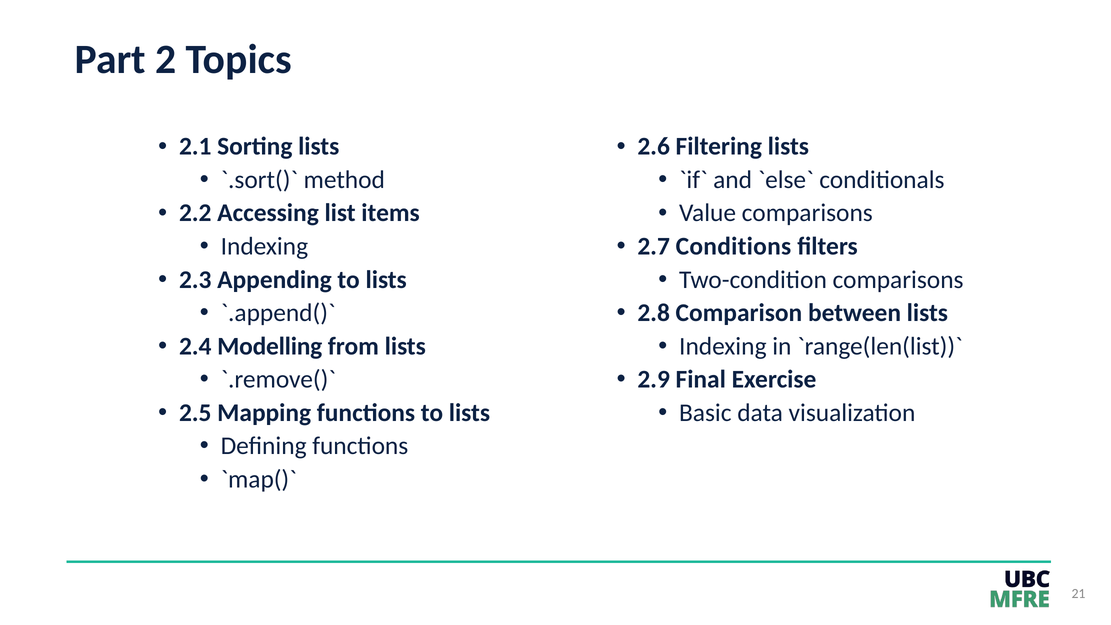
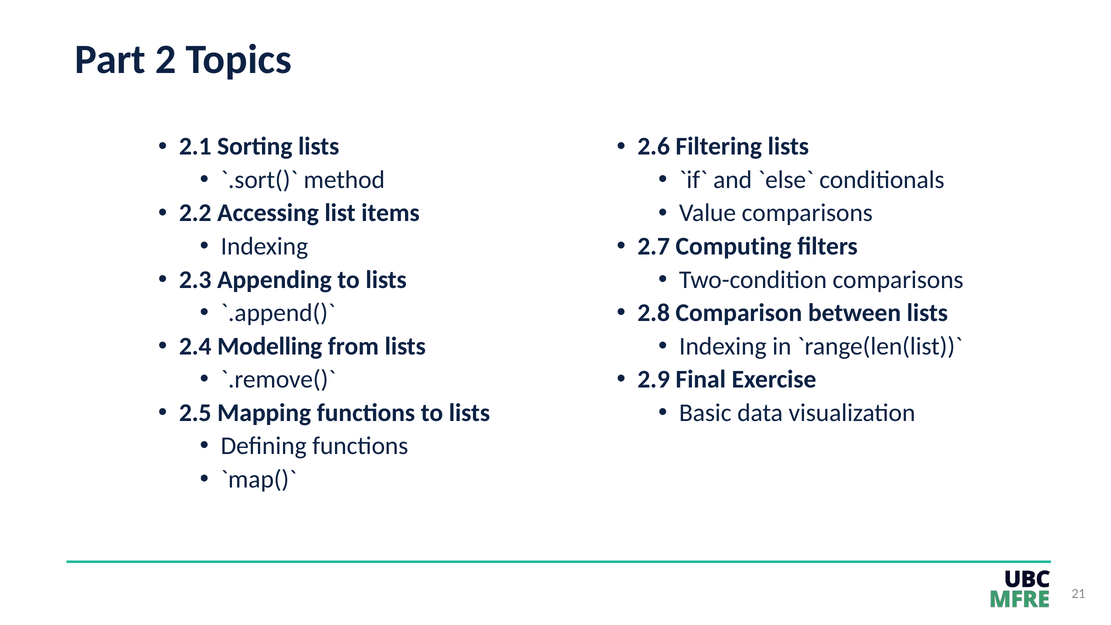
Conditions: Conditions -> Computing
